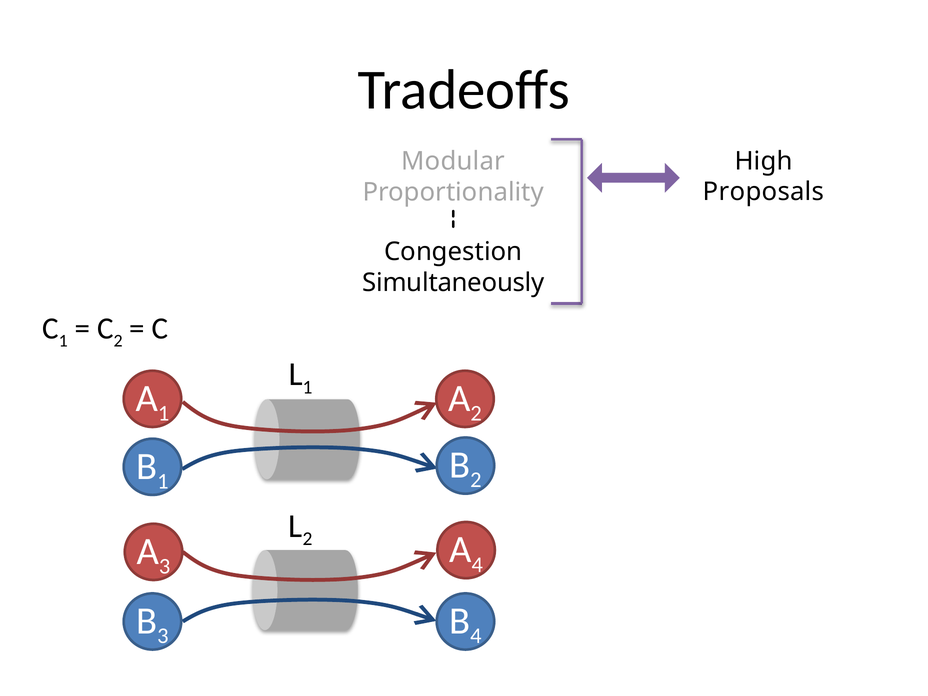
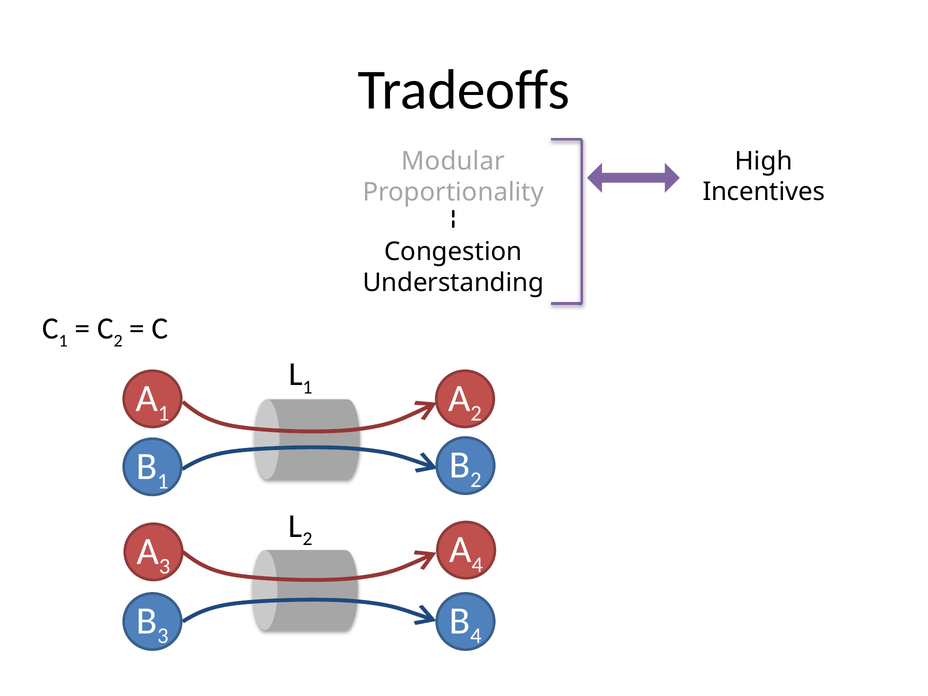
Proposals: Proposals -> Incentives
Simultaneously: Simultaneously -> Understanding
